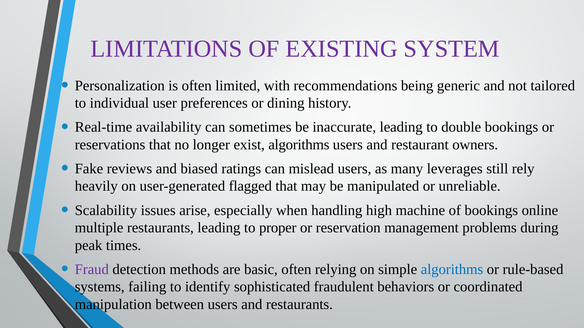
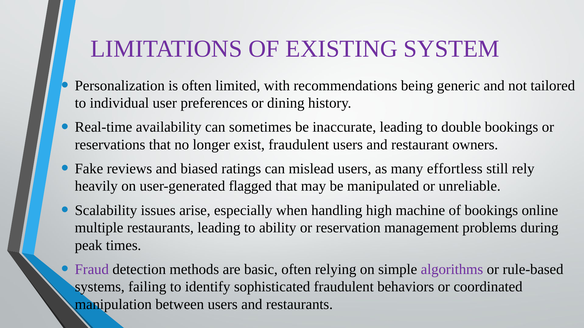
exist algorithms: algorithms -> fraudulent
leverages: leverages -> effortless
proper: proper -> ability
algorithms at (452, 270) colour: blue -> purple
